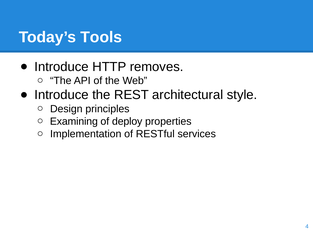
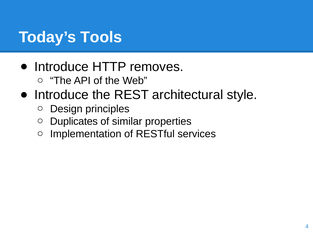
Examining: Examining -> Duplicates
deploy: deploy -> similar
